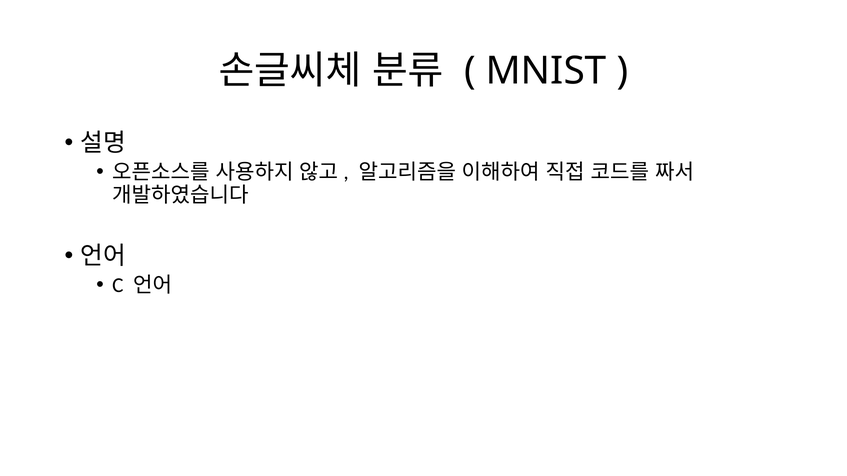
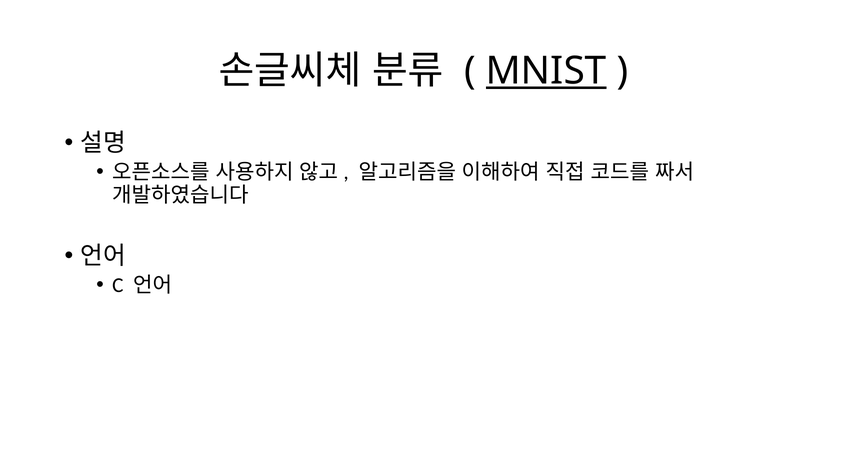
MNIST underline: none -> present
